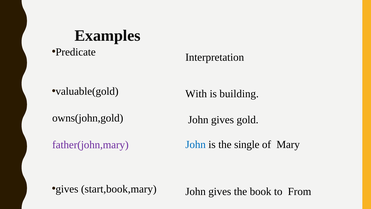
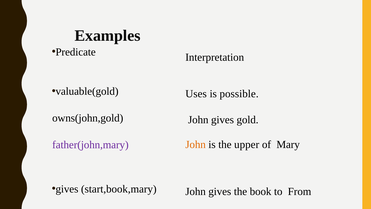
With: With -> Uses
building: building -> possible
John at (196, 144) colour: blue -> orange
single: single -> upper
